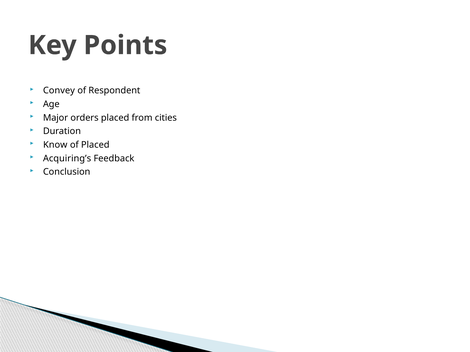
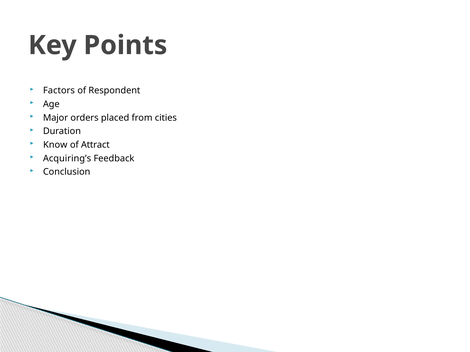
Convey: Convey -> Factors
of Placed: Placed -> Attract
